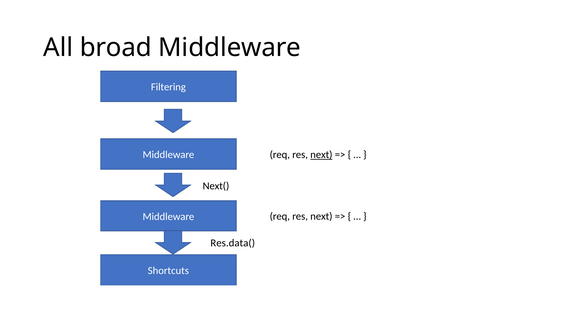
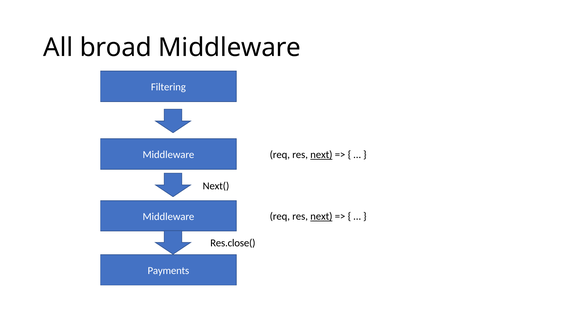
next at (321, 216) underline: none -> present
Res.data(: Res.data( -> Res.close(
Shortcuts: Shortcuts -> Payments
